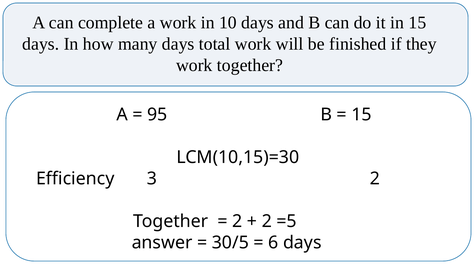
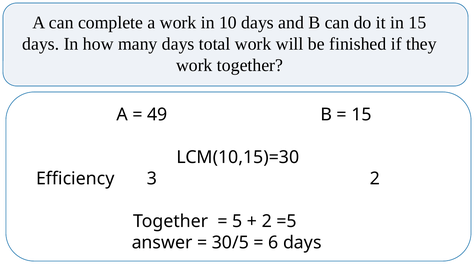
95: 95 -> 49
2 at (237, 221): 2 -> 5
